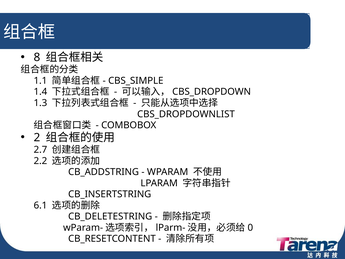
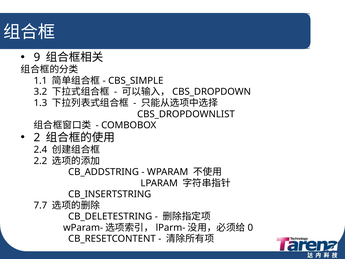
8: 8 -> 9
1.4: 1.4 -> 3.2
2.7: 2.7 -> 2.4
6.1: 6.1 -> 7.7
